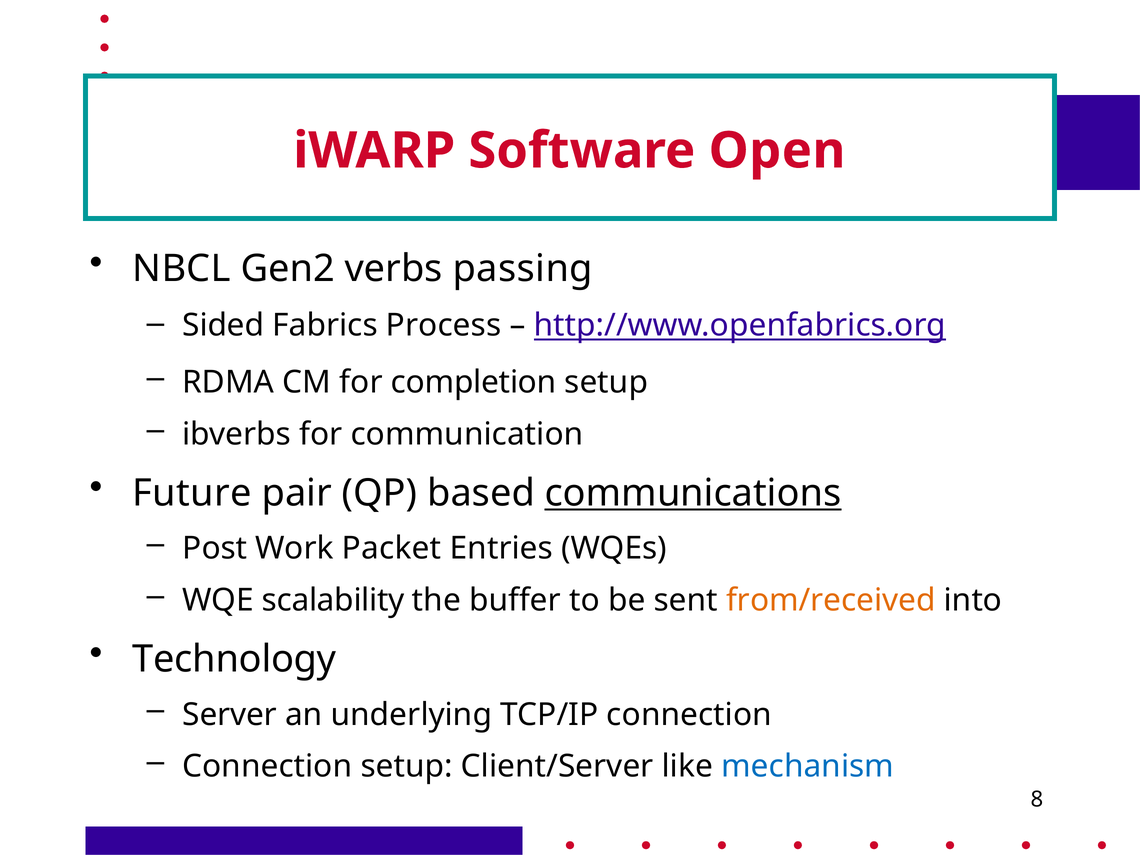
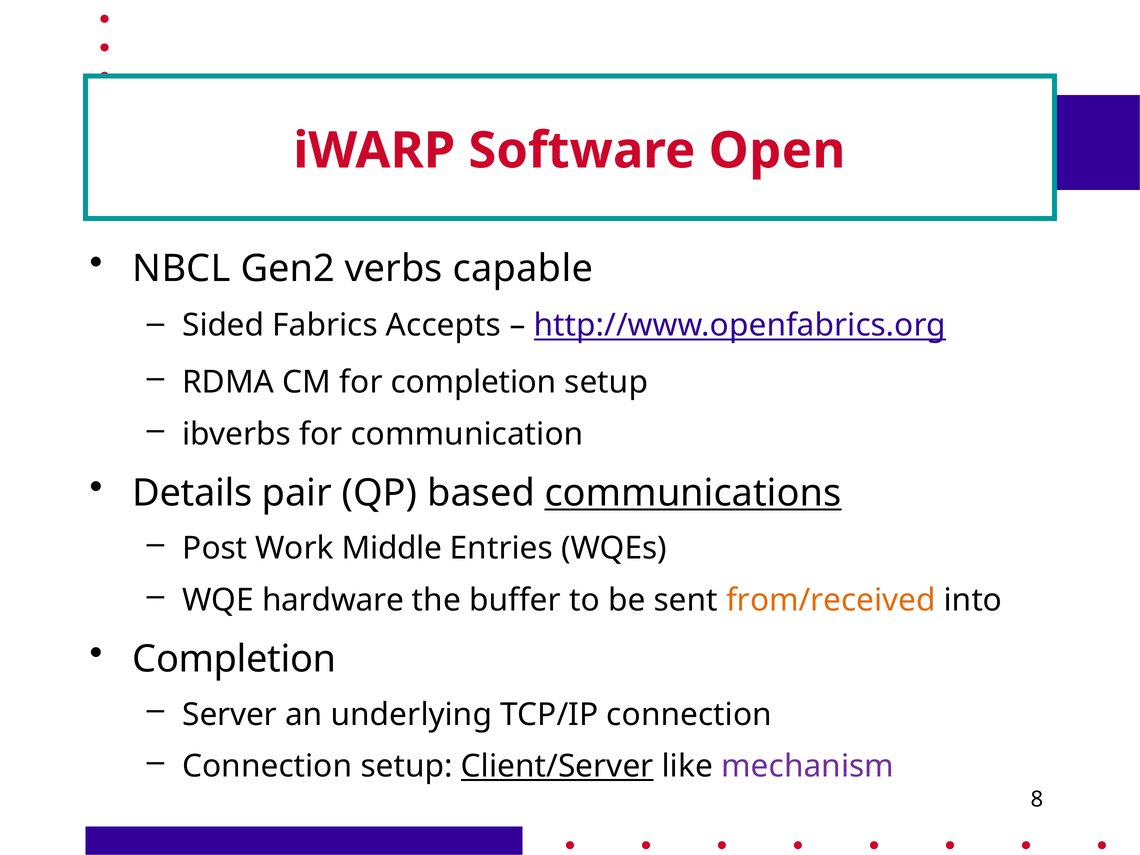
passing: passing -> capable
Process: Process -> Accepts
Future: Future -> Details
Packet: Packet -> Middle
scalability: scalability -> hardware
Technology at (234, 659): Technology -> Completion
Client/Server underline: none -> present
mechanism colour: blue -> purple
